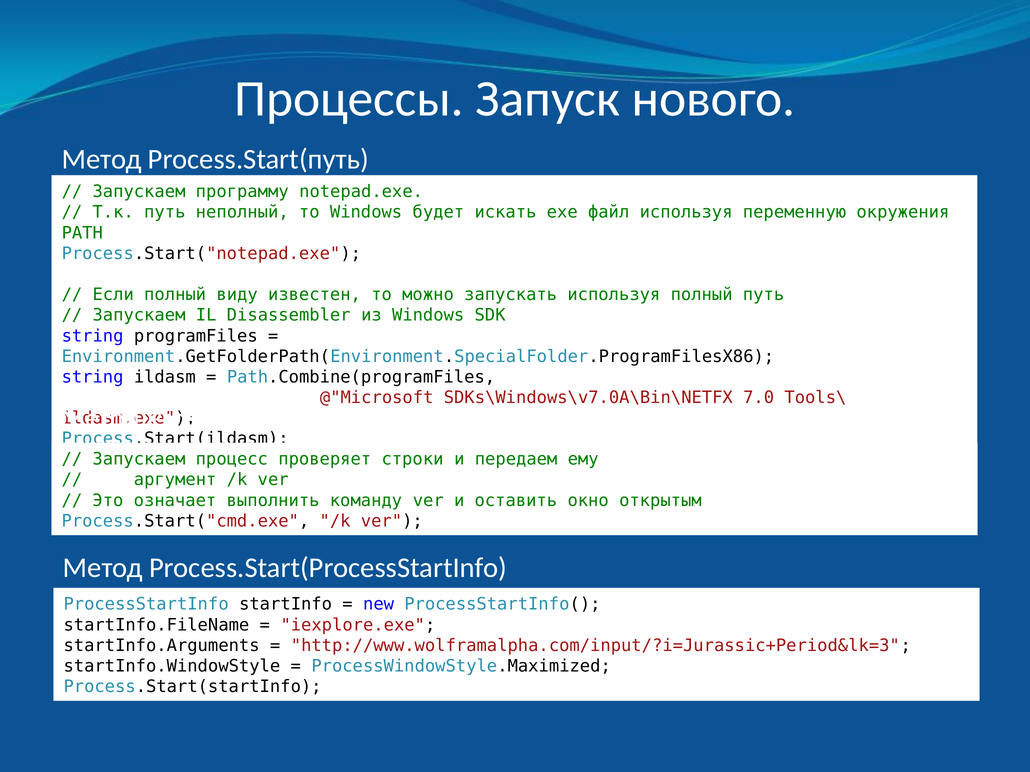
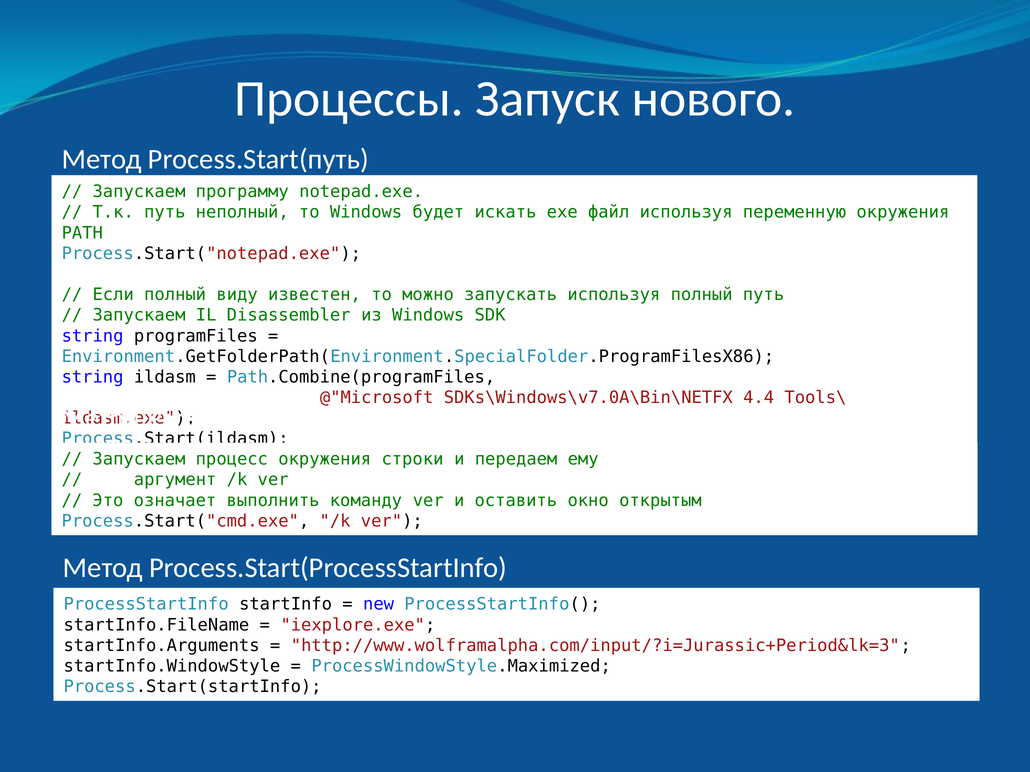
7.0: 7.0 -> 4.4
процесс проверяет: проверяет -> окружения
